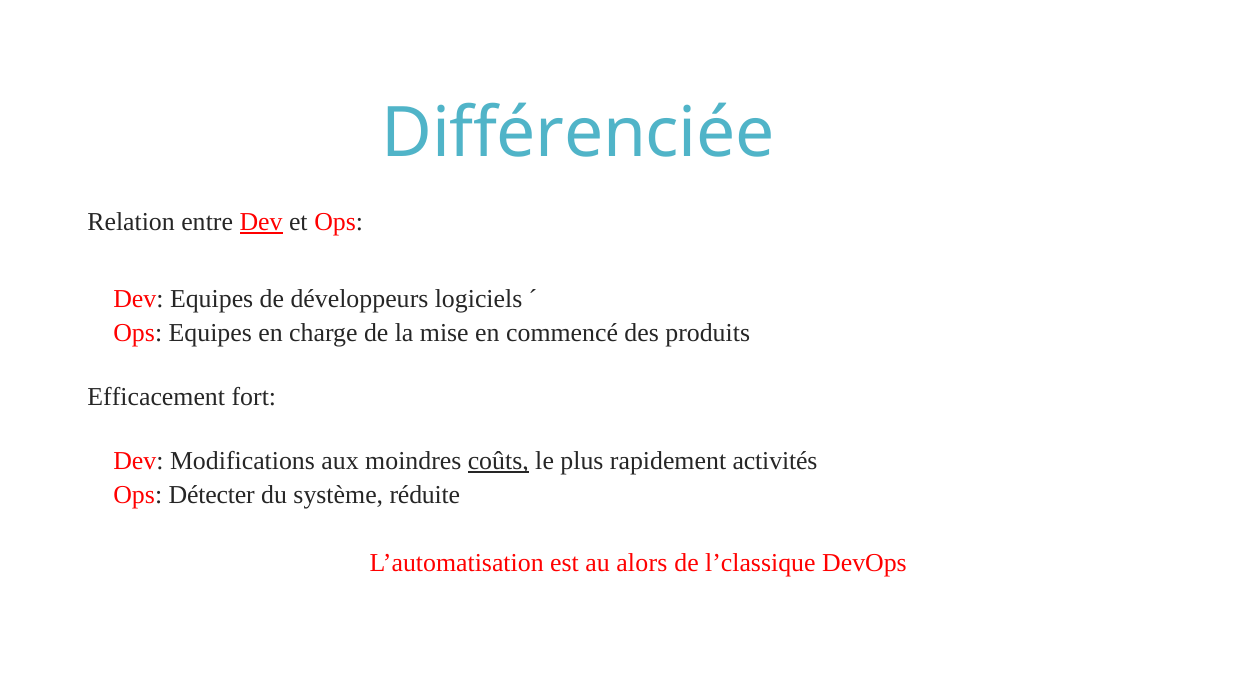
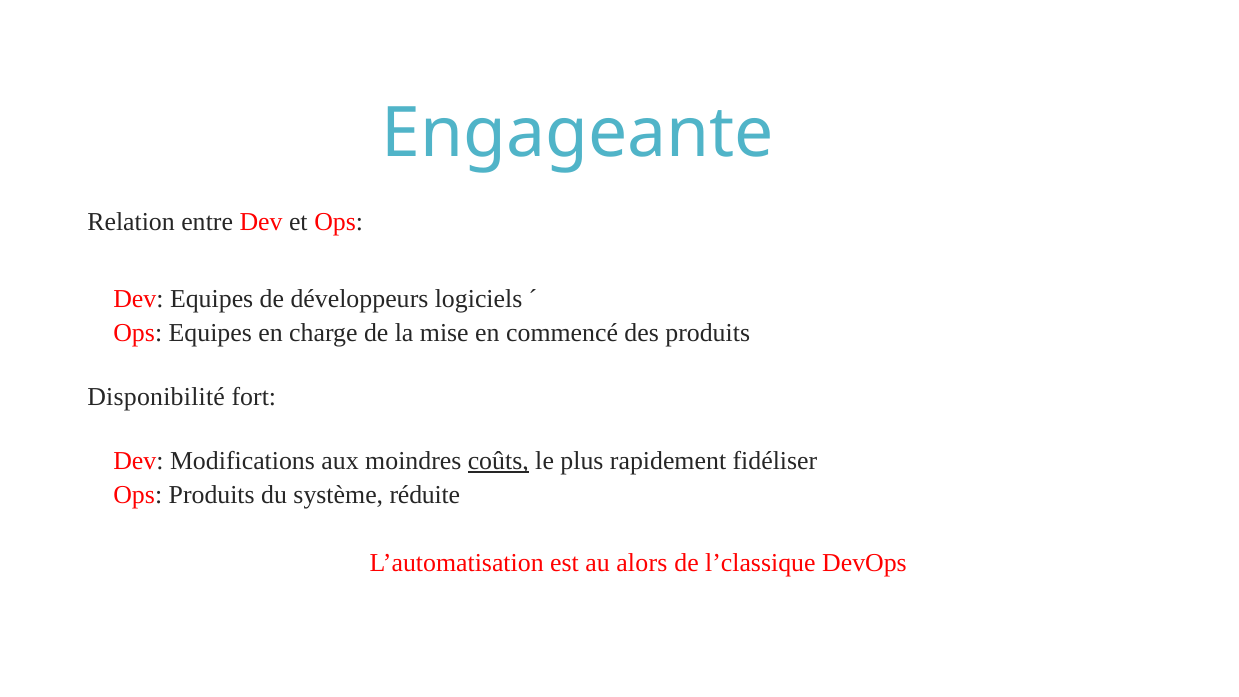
Différenciée: Différenciée -> Engageante
Dev at (261, 222) underline: present -> none
Efficacement: Efficacement -> Disponibilité
activités: activités -> fidéliser
Ops Détecter: Détecter -> Produits
